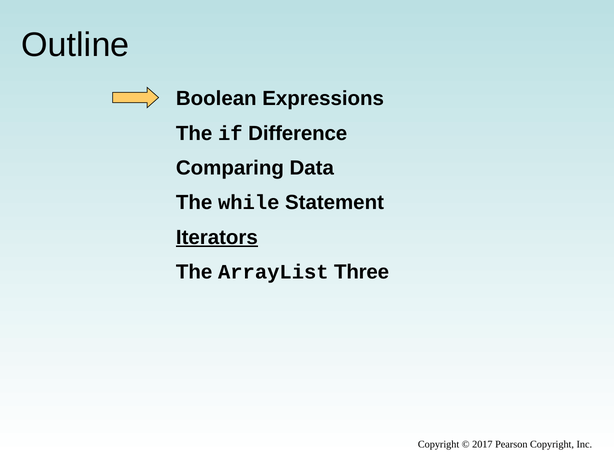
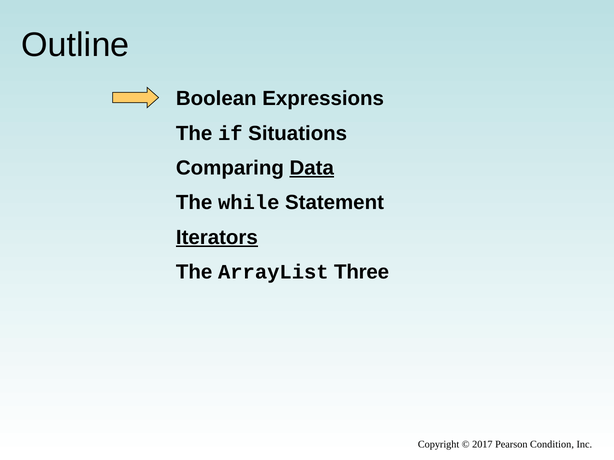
Difference: Difference -> Situations
Data underline: none -> present
Pearson Copyright: Copyright -> Condition
